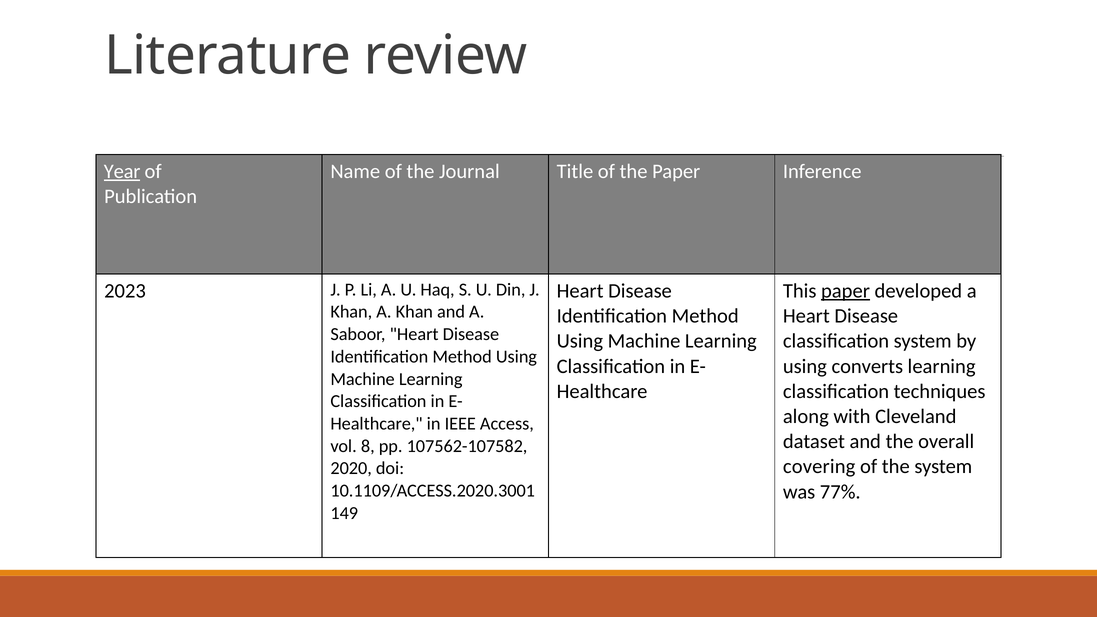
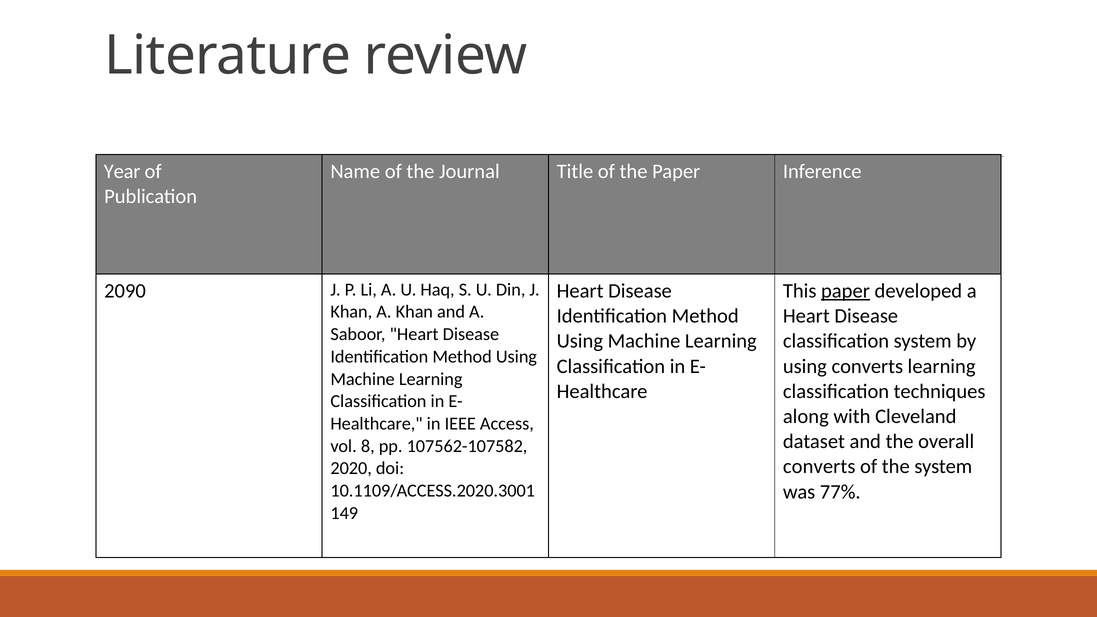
Year underline: present -> none
2023: 2023 -> 2090
covering at (819, 467): covering -> converts
